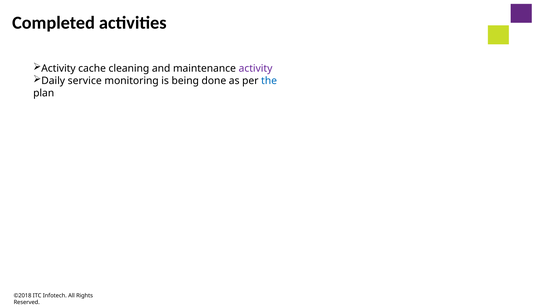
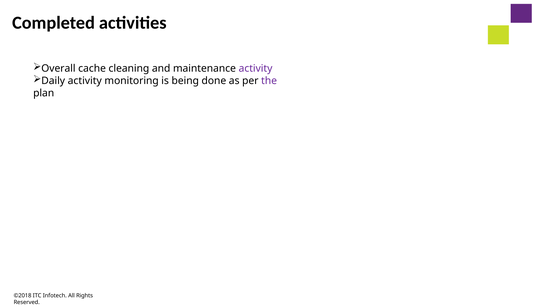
Activity at (58, 68): Activity -> Overall
Daily service: service -> activity
the colour: blue -> purple
